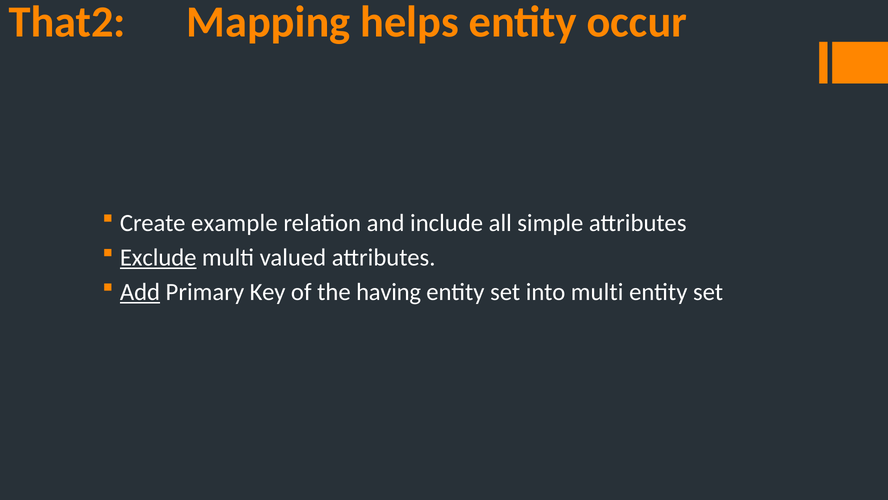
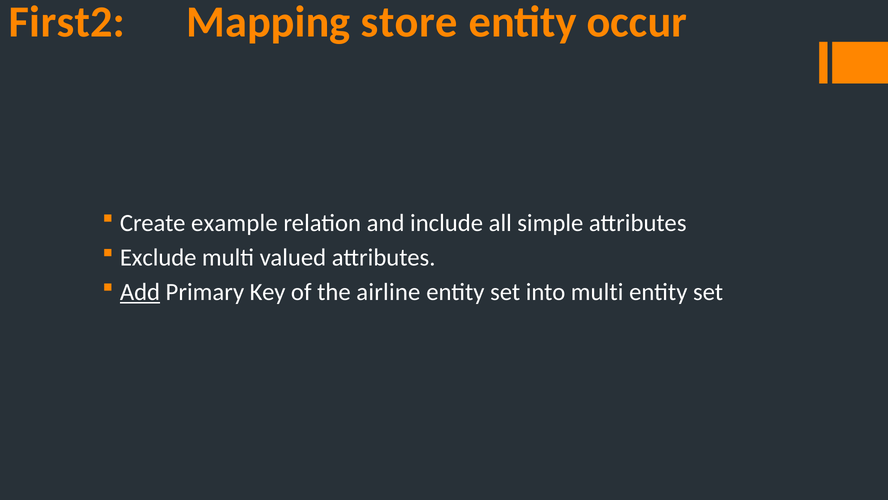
That2: That2 -> First2
helps: helps -> store
Exclude underline: present -> none
having: having -> airline
